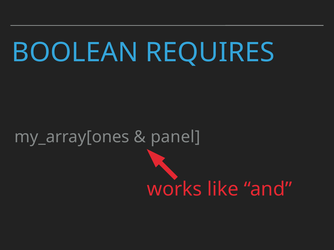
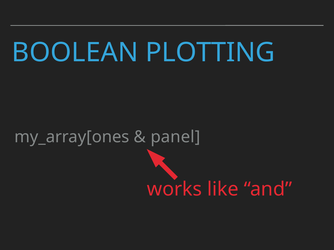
REQUIRES: REQUIRES -> PLOTTING
